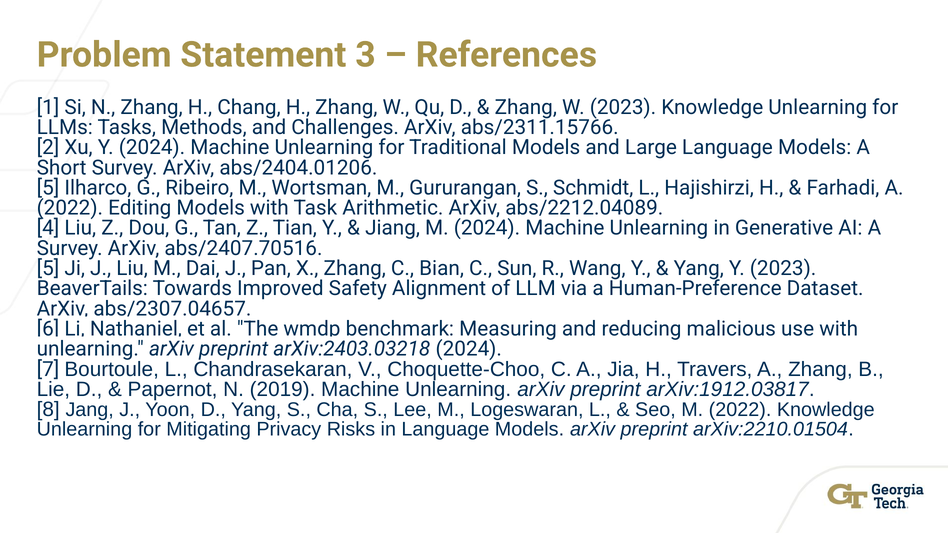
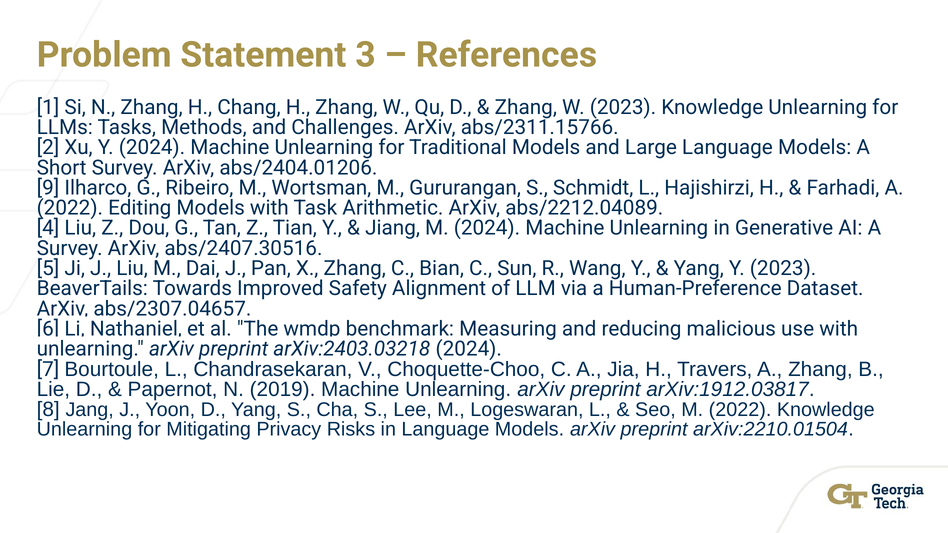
5 at (48, 188): 5 -> 9
abs/2407.70516: abs/2407.70516 -> abs/2407.30516
